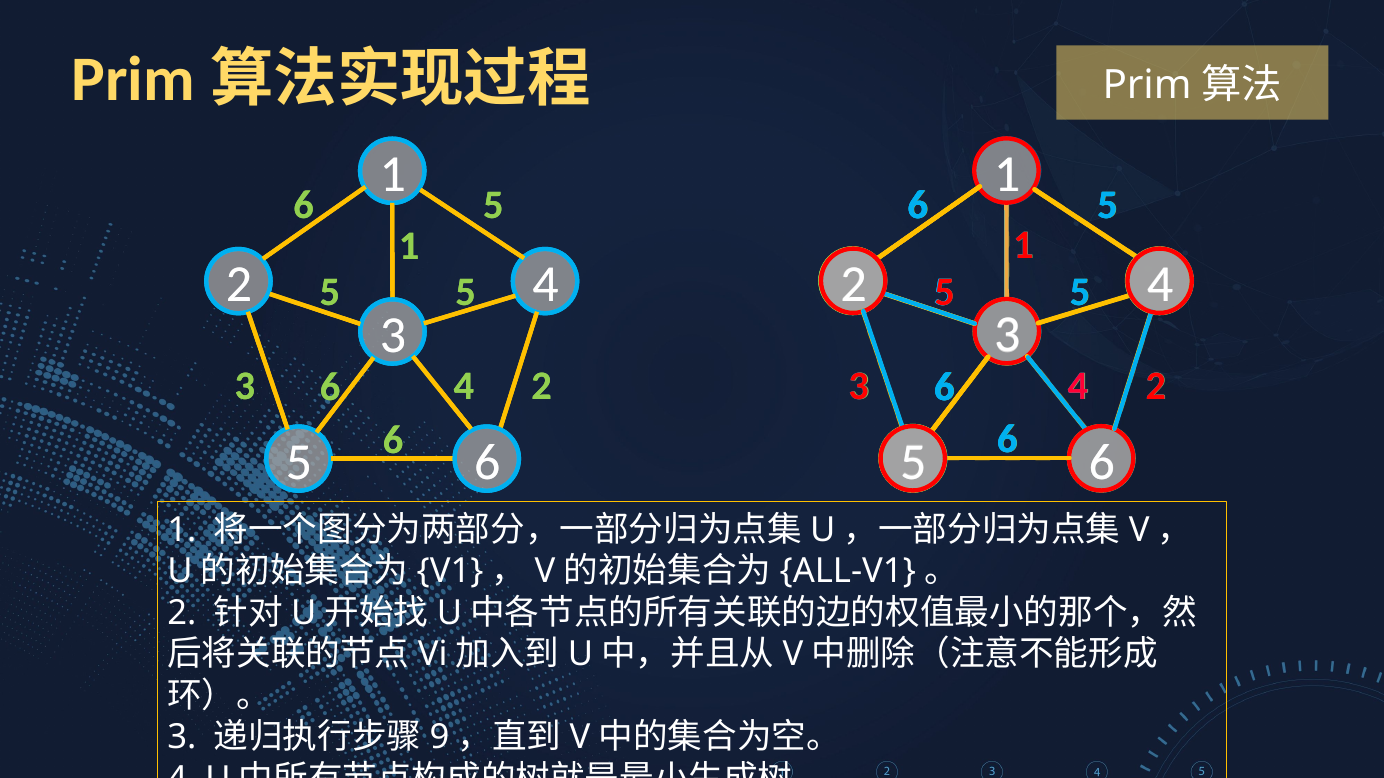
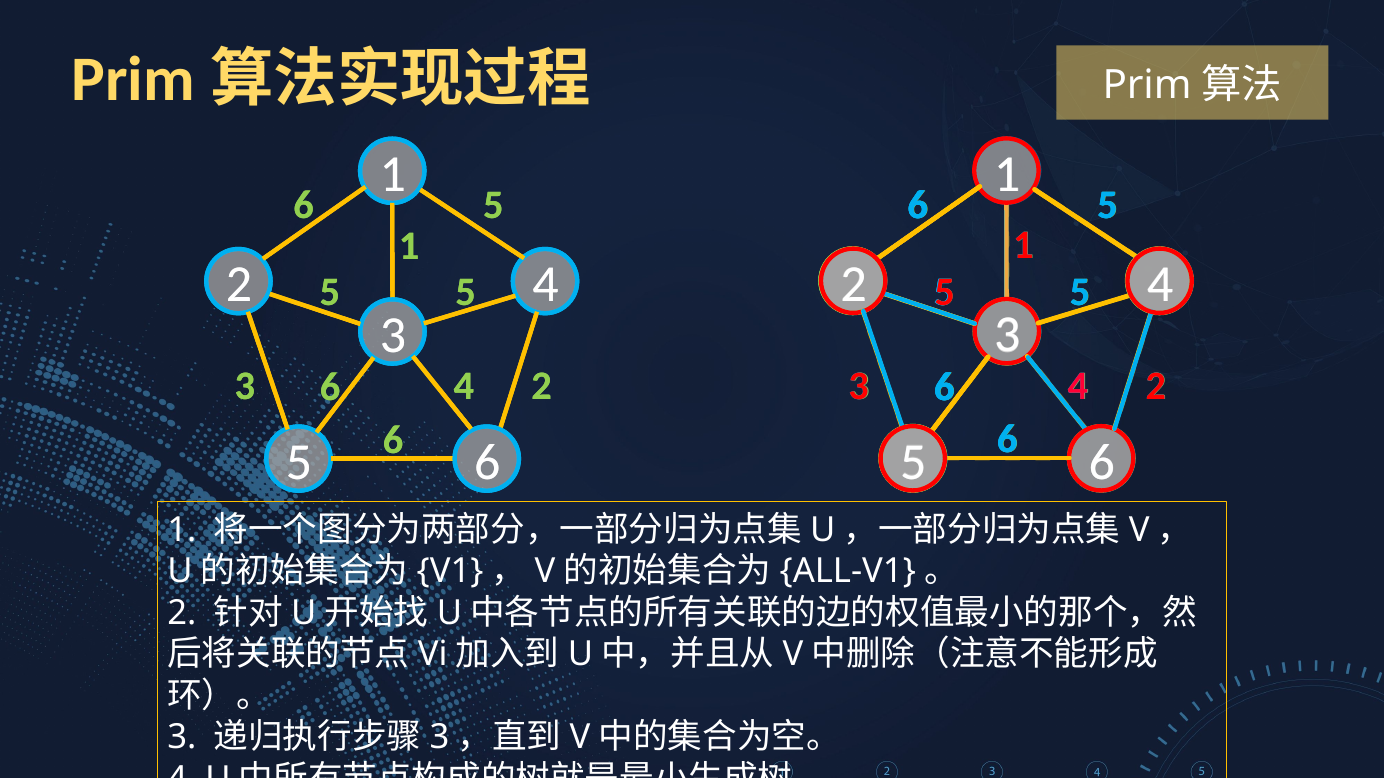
9 at (439, 738): 9 -> 3
